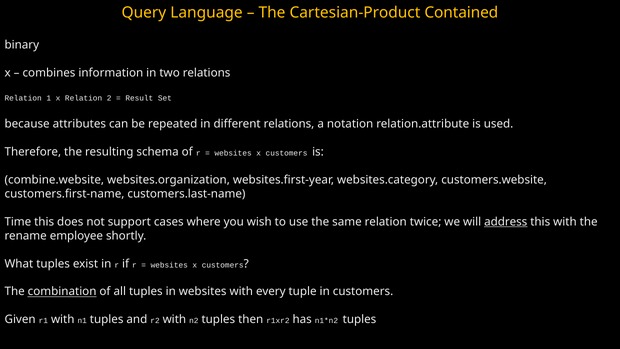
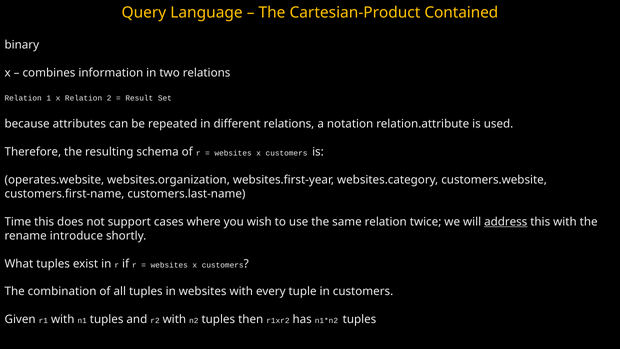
combine.website: combine.website -> operates.website
employee: employee -> introduce
combination underline: present -> none
